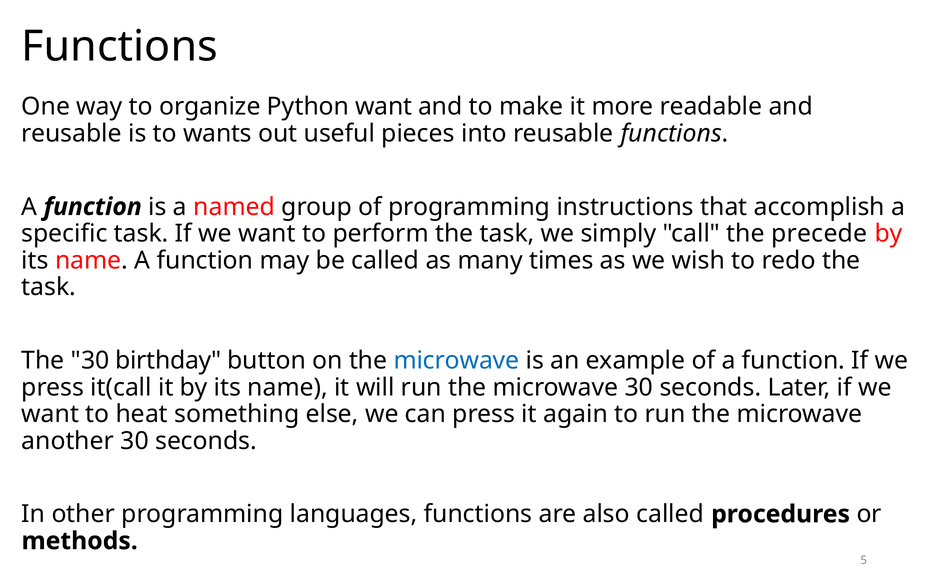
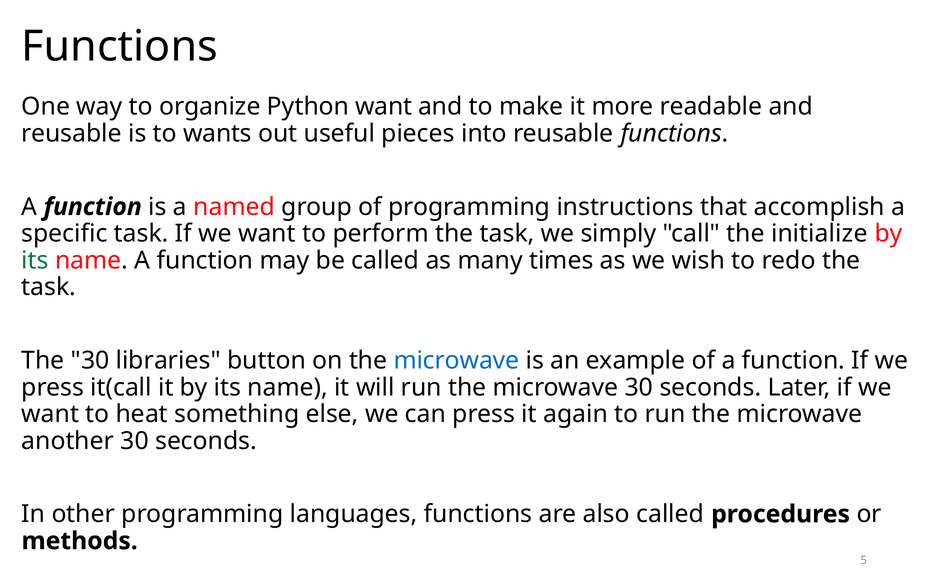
precede: precede -> initialize
its at (35, 261) colour: black -> green
birthday: birthday -> libraries
